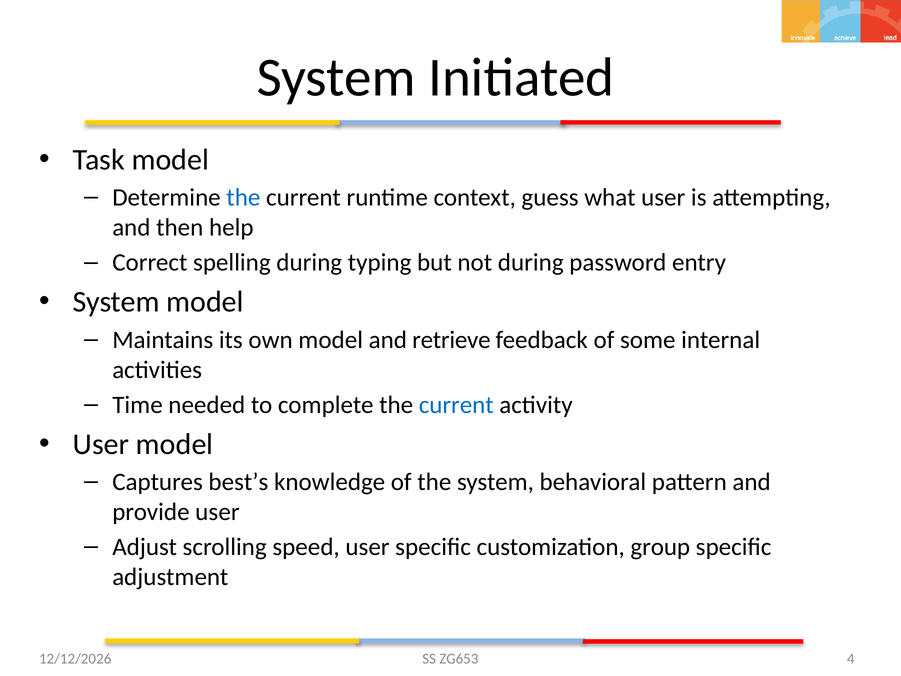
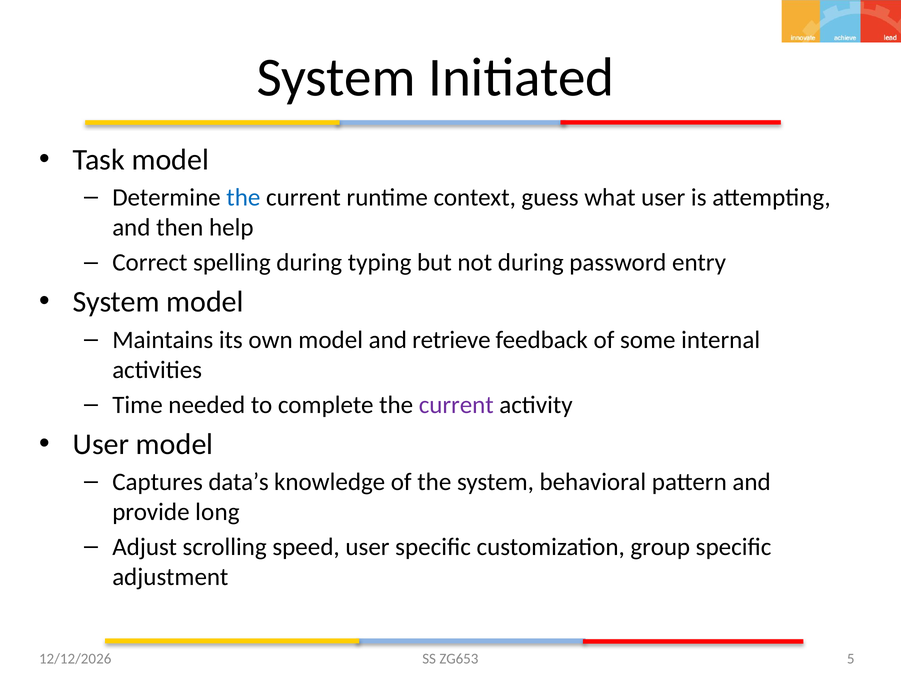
current at (456, 405) colour: blue -> purple
best’s: best’s -> data’s
provide user: user -> long
4: 4 -> 5
